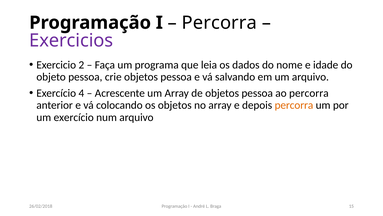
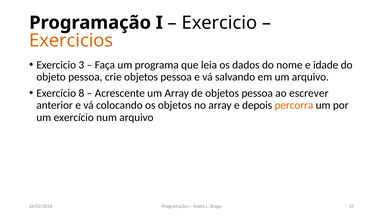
Percorra at (219, 23): Percorra -> Exercicio
Exercicios colour: purple -> orange
2: 2 -> 3
4: 4 -> 8
ao percorra: percorra -> escrever
